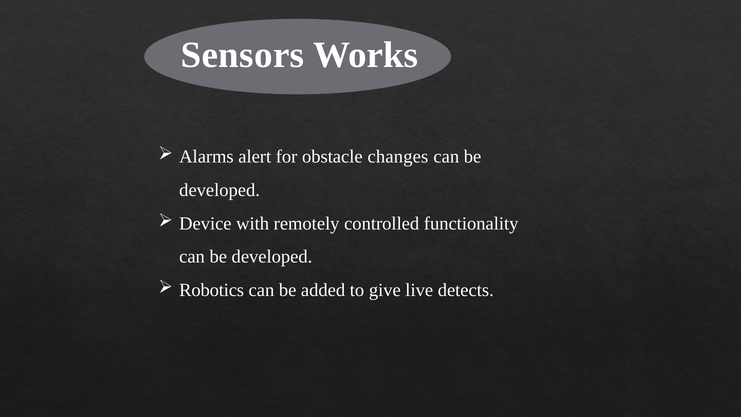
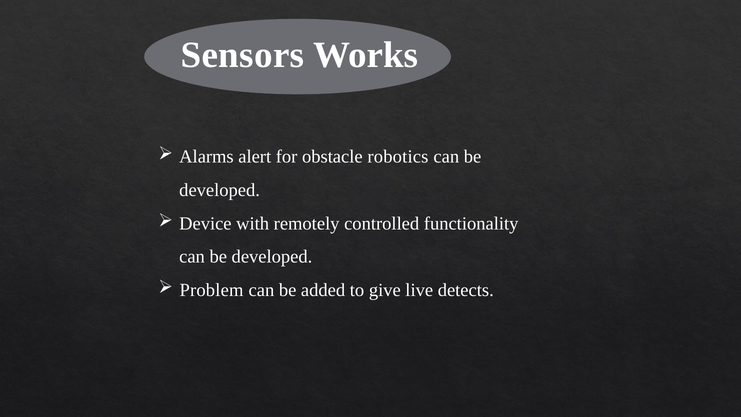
changes: changes -> robotics
Robotics: Robotics -> Problem
